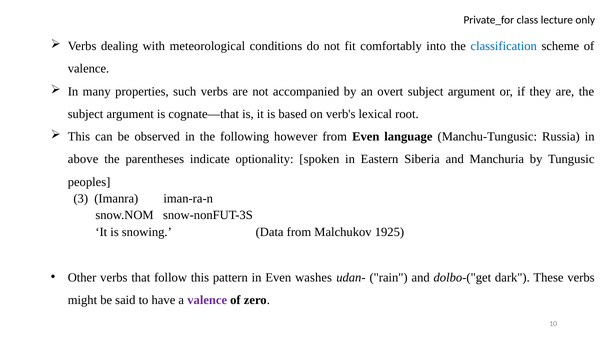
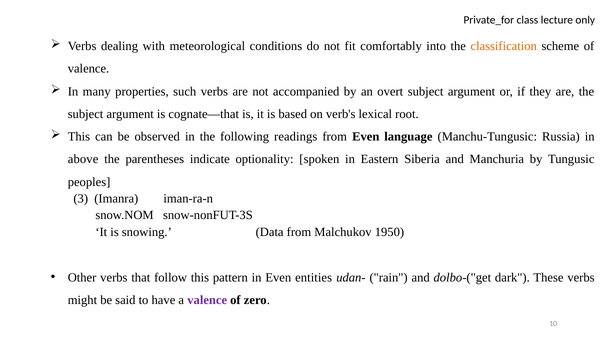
classification colour: blue -> orange
however: however -> readings
1925: 1925 -> 1950
washes: washes -> entities
